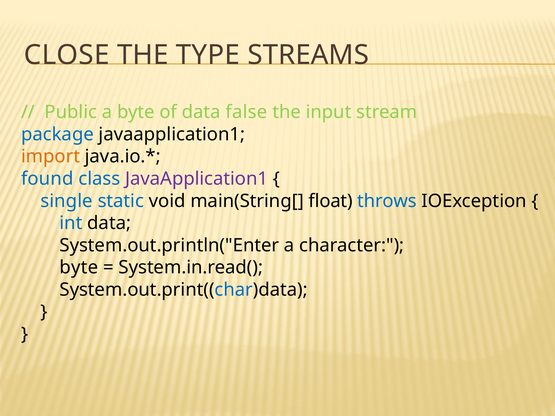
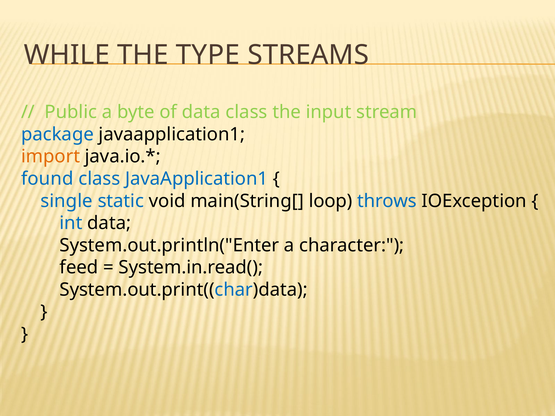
CLOSE: CLOSE -> WHILE
data false: false -> class
JavaApplication1 at (197, 179) colour: purple -> blue
float: float -> loop
byte at (79, 268): byte -> feed
